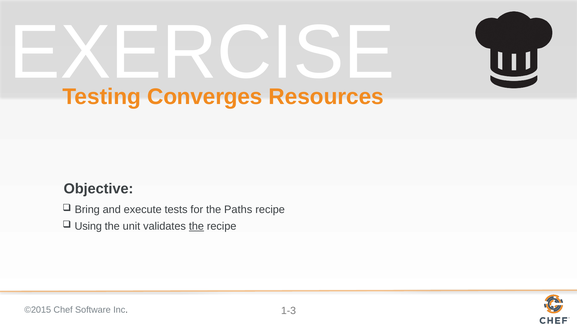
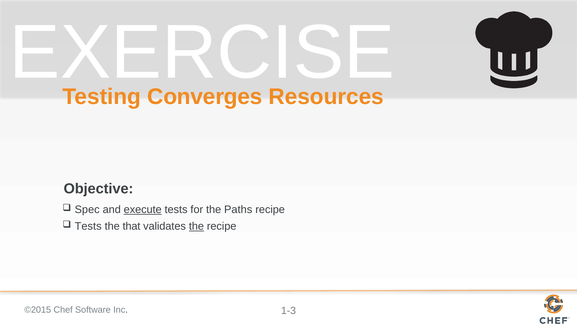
Bring: Bring -> Spec
execute underline: none -> present
Using at (88, 226): Using -> Tests
unit: unit -> that
